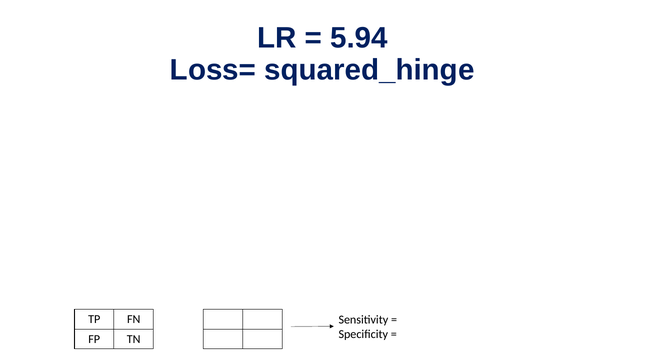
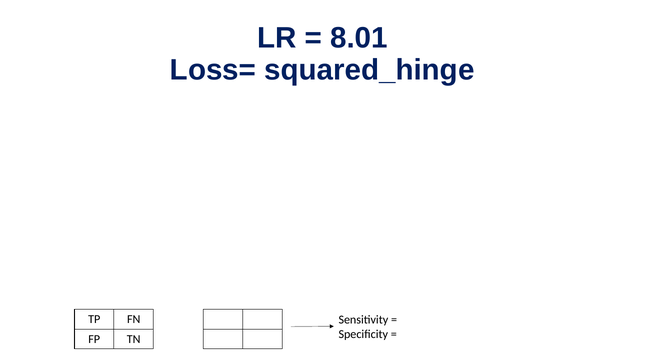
5.94: 5.94 -> 8.01
